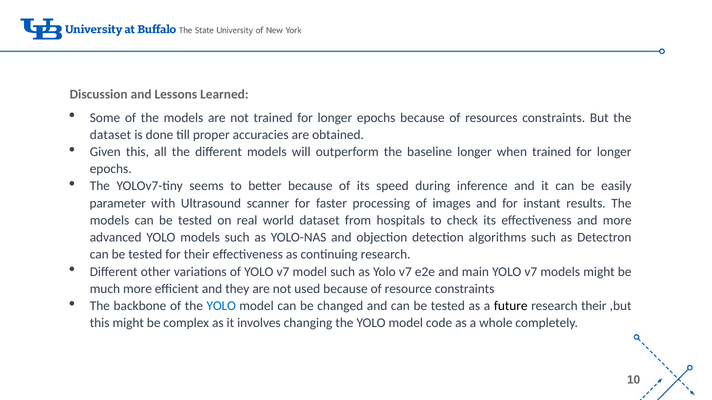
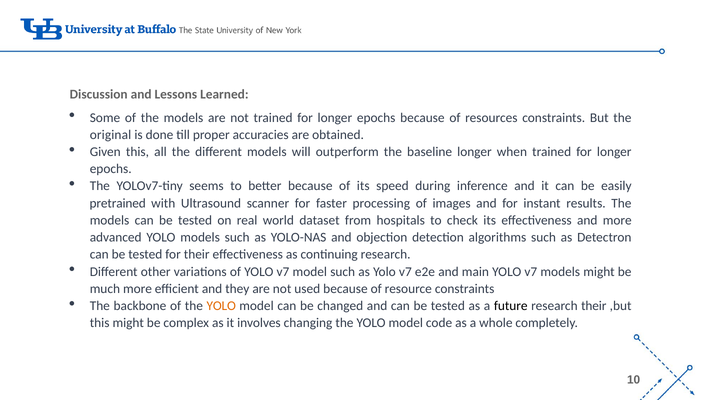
dataset at (110, 135): dataset -> original
parameter: parameter -> pretrained
YOLO at (221, 306) colour: blue -> orange
